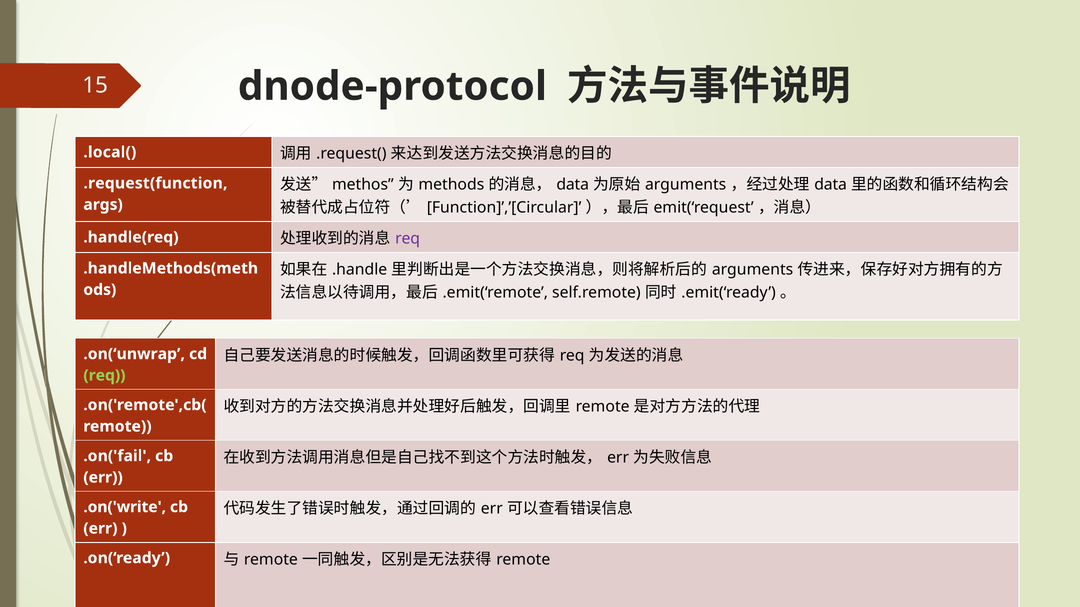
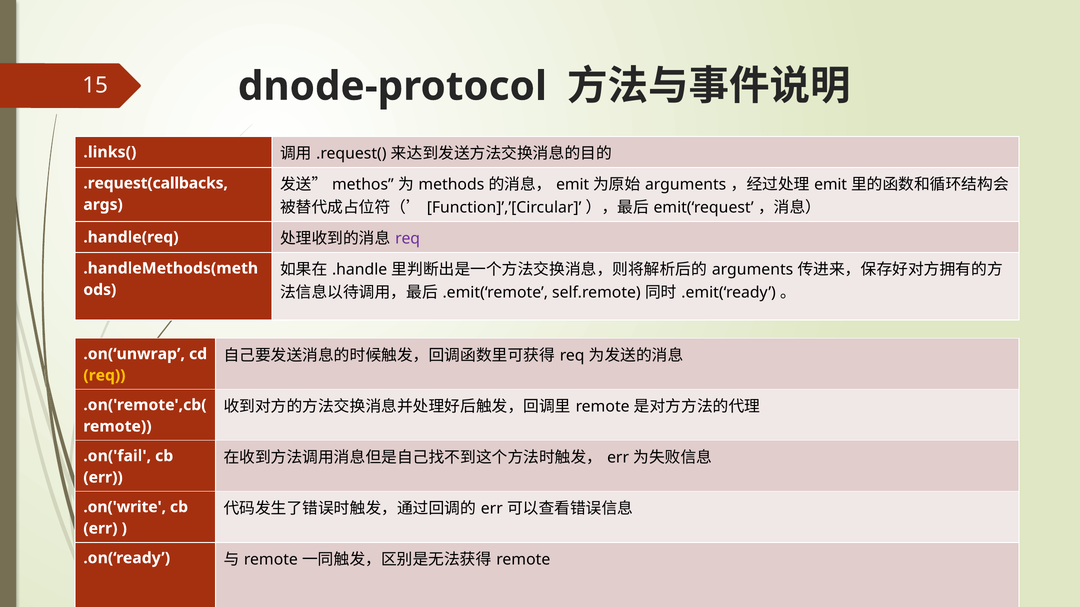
.local(: .local( -> .links(
data at (573, 185): data -> emit
data at (831, 185): data -> emit
.request(function: .request(function -> .request(callbacks
req at (104, 376) colour: light green -> yellow
